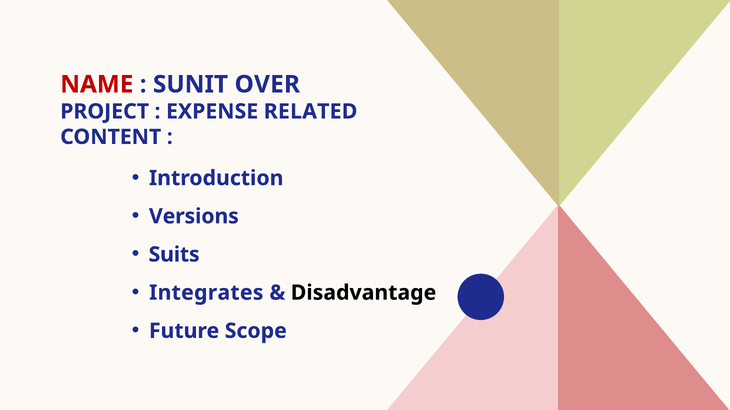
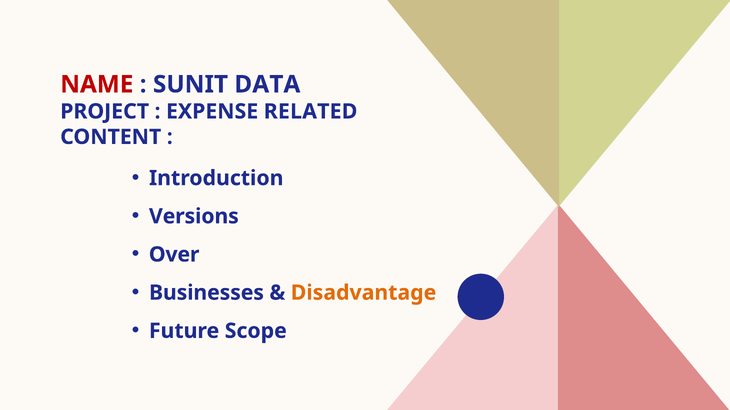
OVER: OVER -> DATA
Suits: Suits -> Over
Integrates: Integrates -> Businesses
Disadvantage colour: black -> orange
